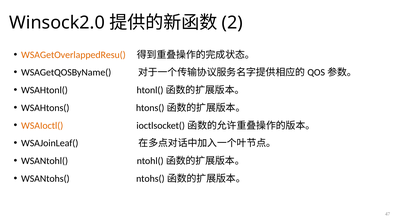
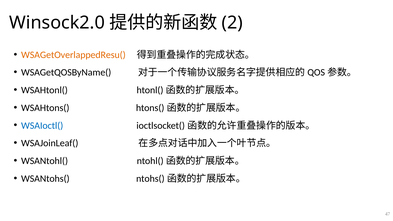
WSAIoctl( colour: orange -> blue
